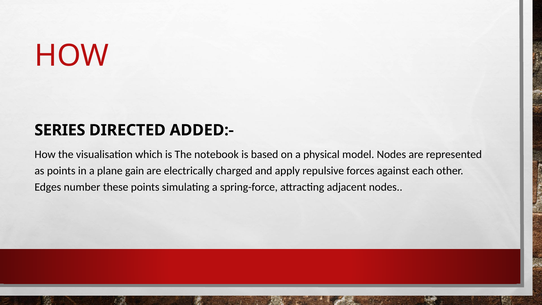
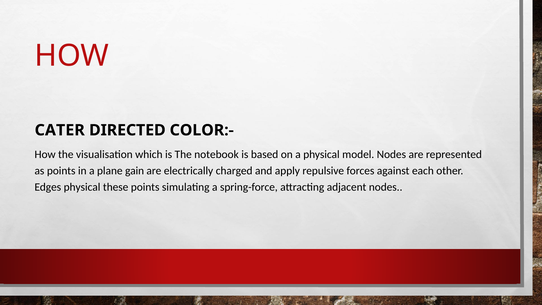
SERIES: SERIES -> CATER
ADDED:-: ADDED:- -> COLOR:-
Edges number: number -> physical
